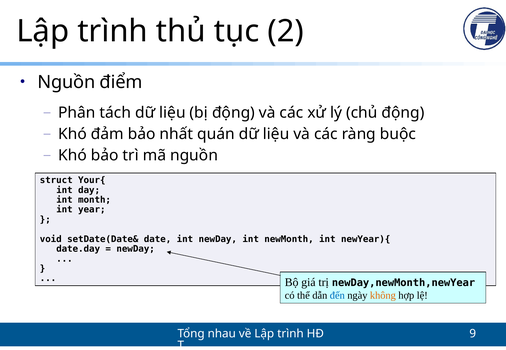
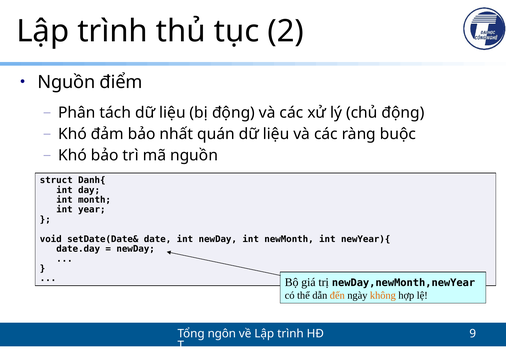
Your{: Your{ -> Danh{
đến colour: blue -> orange
nhau: nhau -> ngôn
